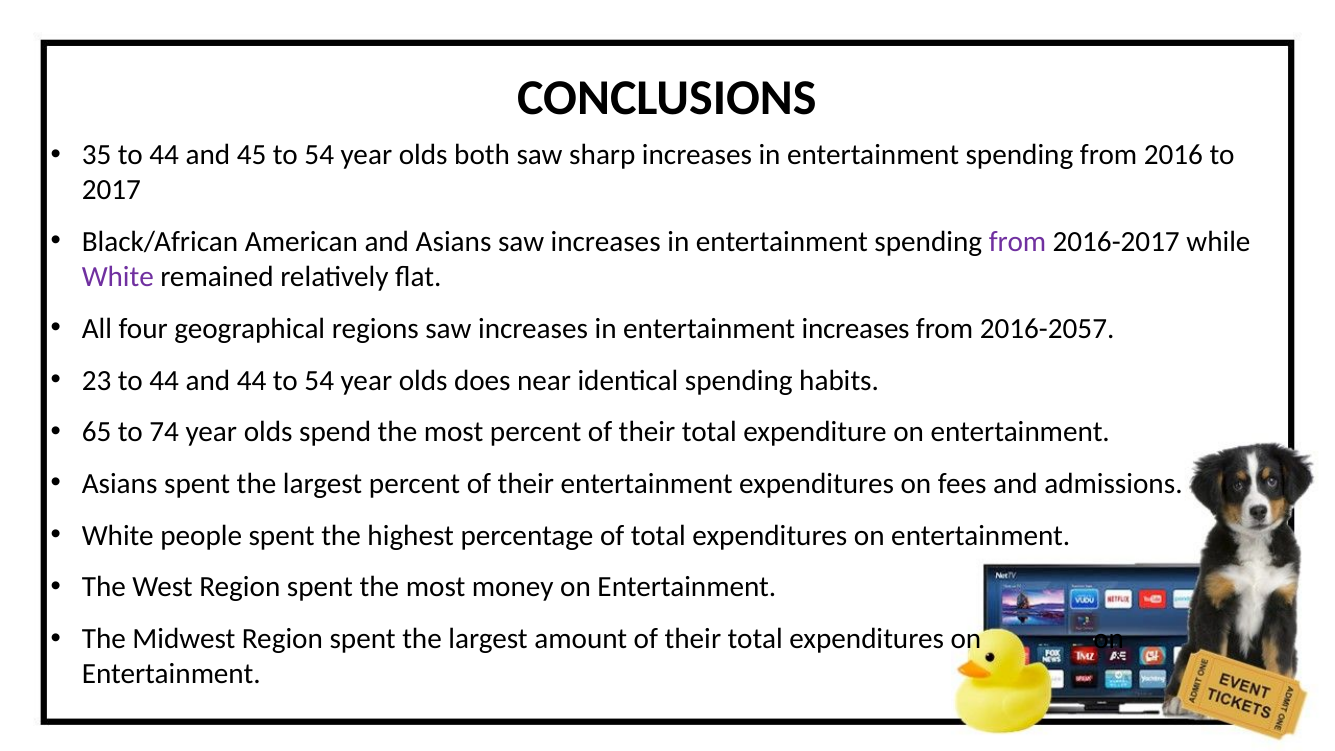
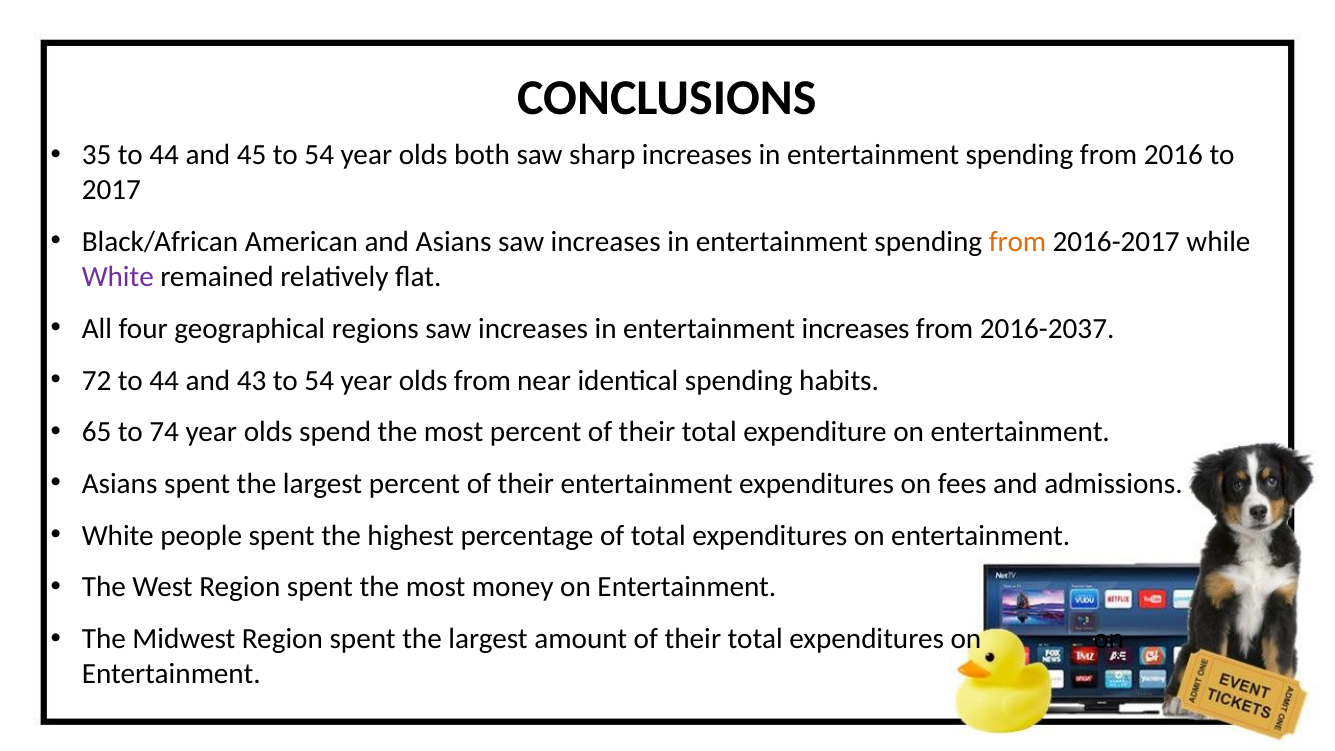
from at (1017, 242) colour: purple -> orange
2016-2057: 2016-2057 -> 2016-2037
23: 23 -> 72
and 44: 44 -> 43
olds does: does -> from
